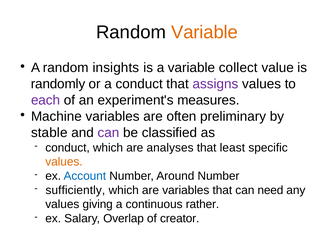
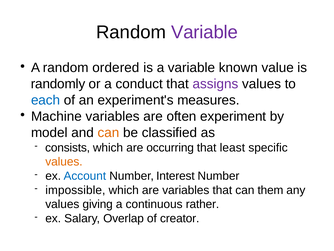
Variable at (205, 32) colour: orange -> purple
insights: insights -> ordered
collect: collect -> known
each colour: purple -> blue
preliminary: preliminary -> experiment
stable: stable -> model
can at (108, 132) colour: purple -> orange
conduct at (68, 147): conduct -> consists
analyses: analyses -> occurring
Around: Around -> Interest
sufficiently: sufficiently -> impossible
need: need -> them
